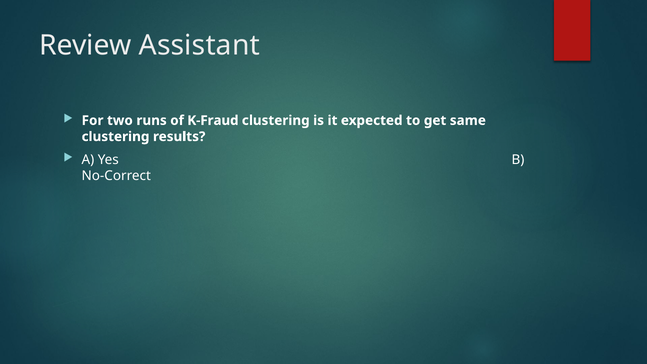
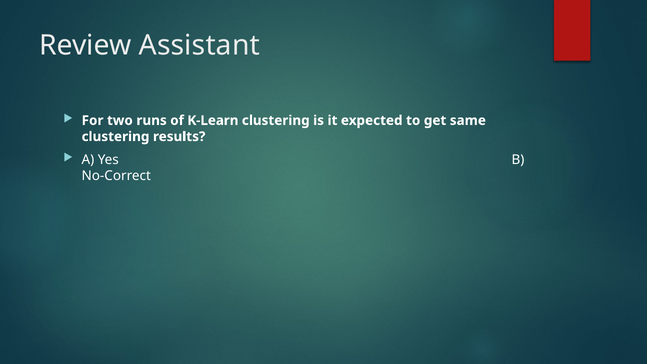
K-Fraud: K-Fraud -> K-Learn
